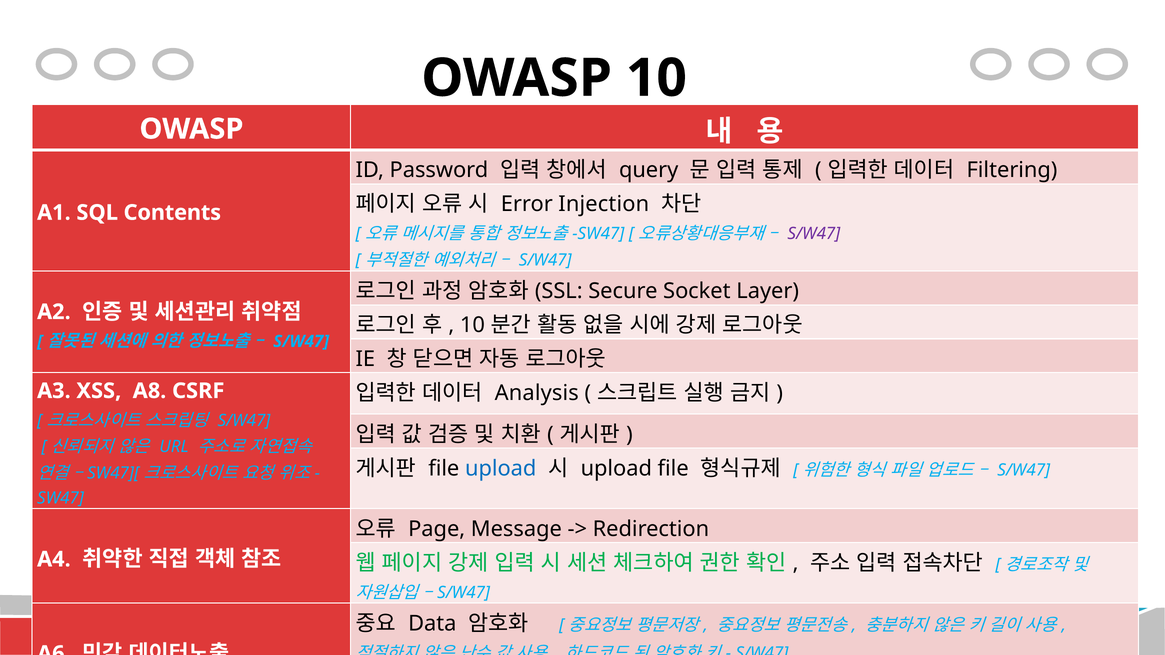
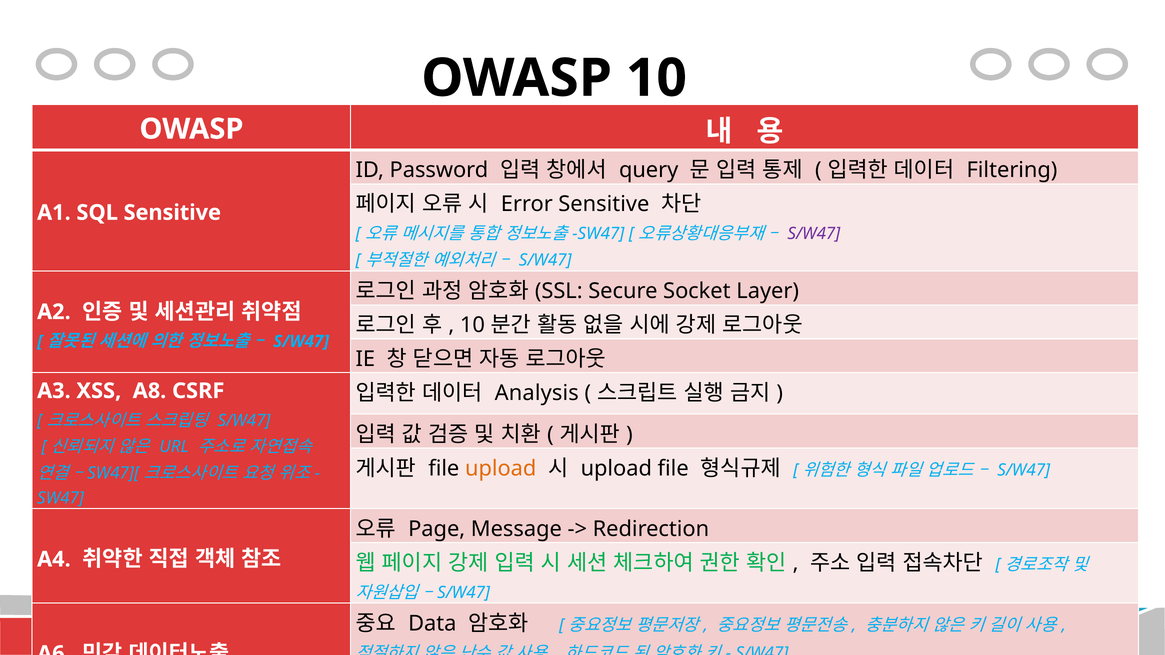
Error Injection: Injection -> Sensitive
SQL Contents: Contents -> Sensitive
upload at (501, 469) colour: blue -> orange
